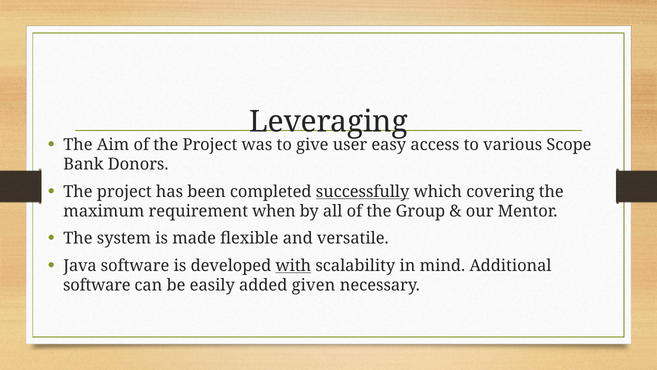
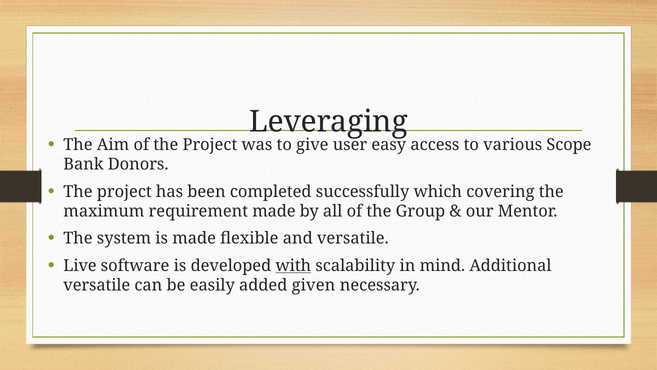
successfully underline: present -> none
requirement when: when -> made
Java: Java -> Live
software at (97, 285): software -> versatile
